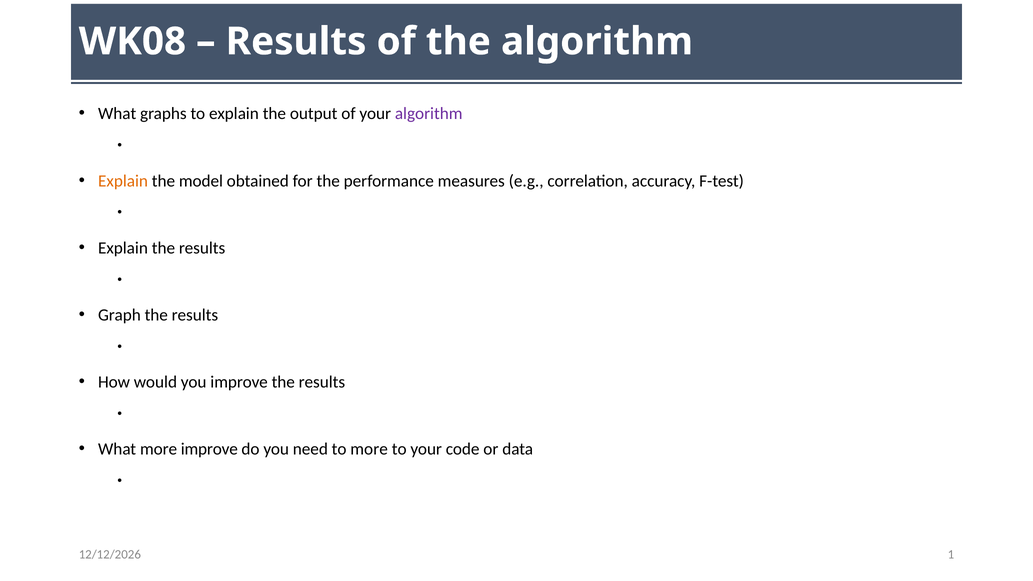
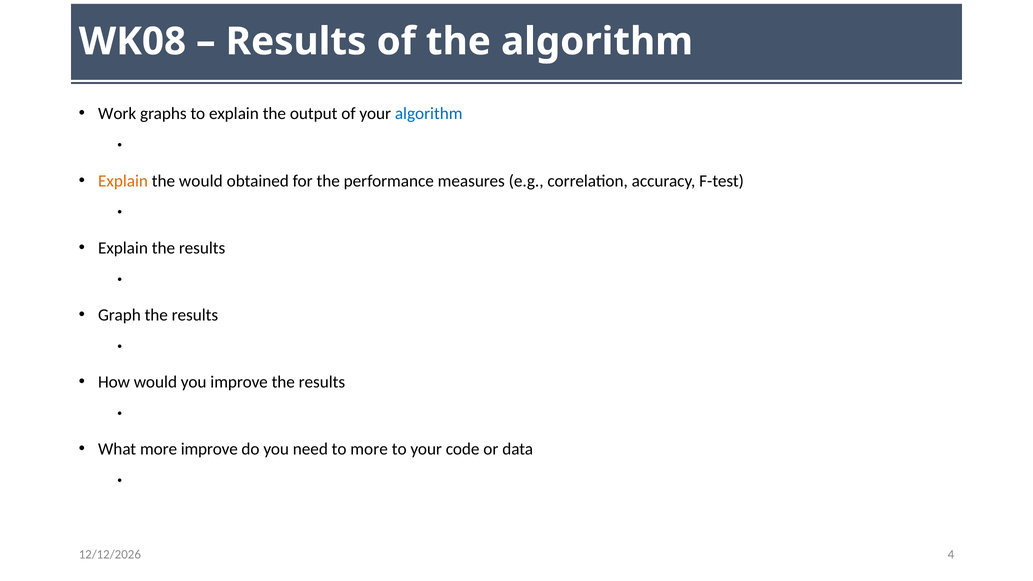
What at (117, 114): What -> Work
algorithm at (429, 114) colour: purple -> blue
the model: model -> would
1: 1 -> 4
